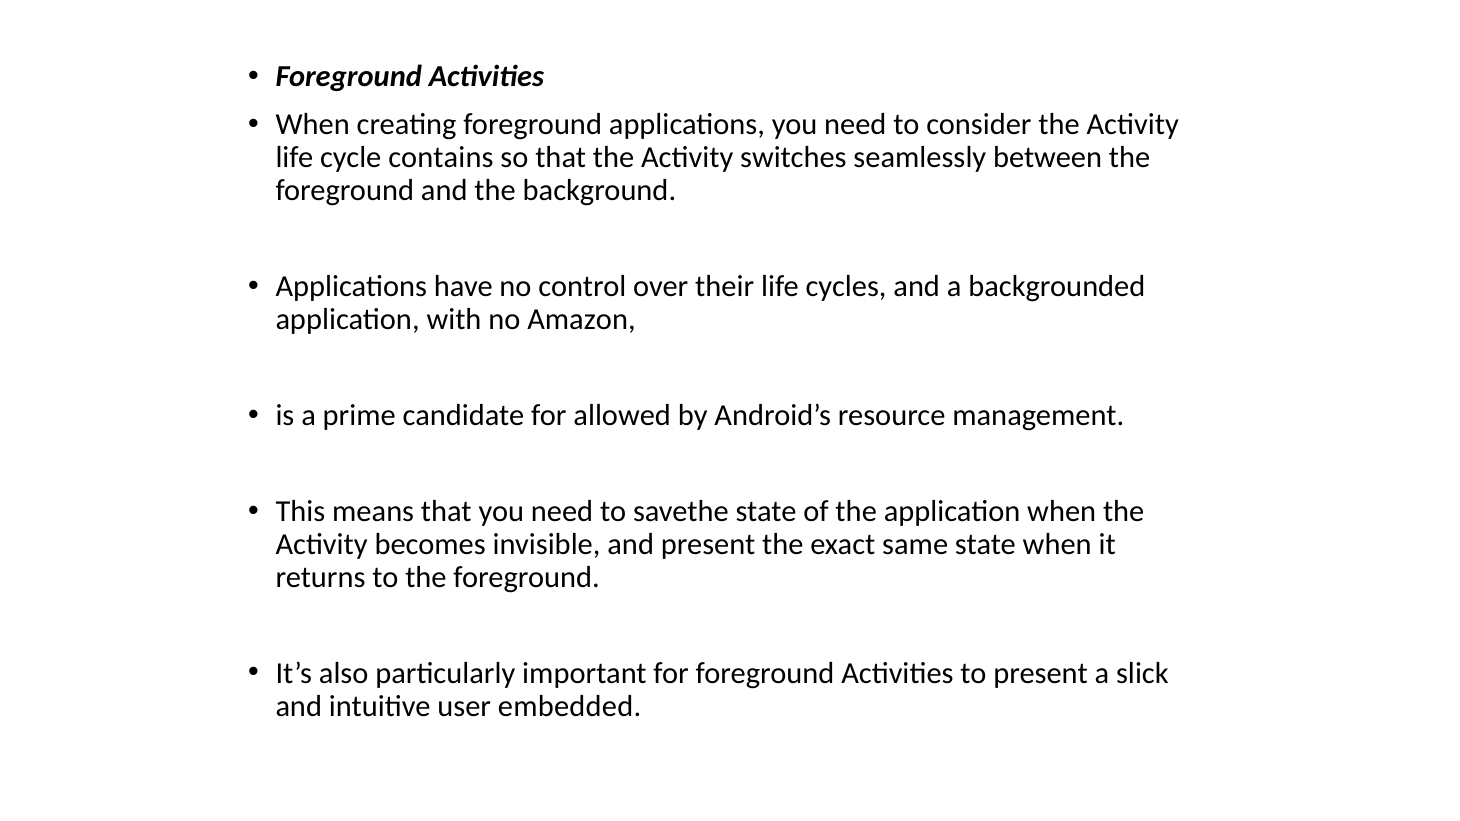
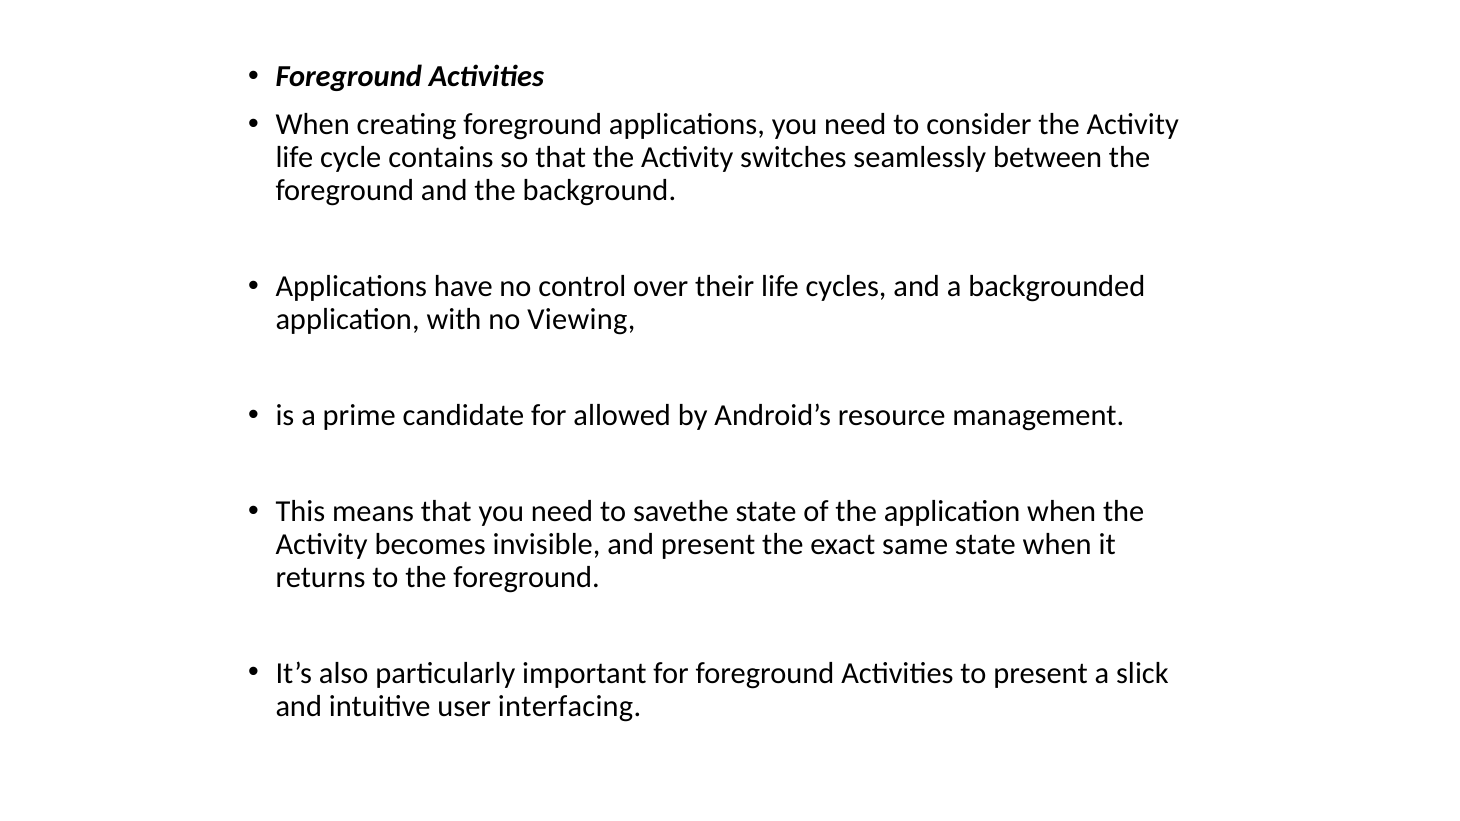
Amazon: Amazon -> Viewing
embedded: embedded -> interfacing
